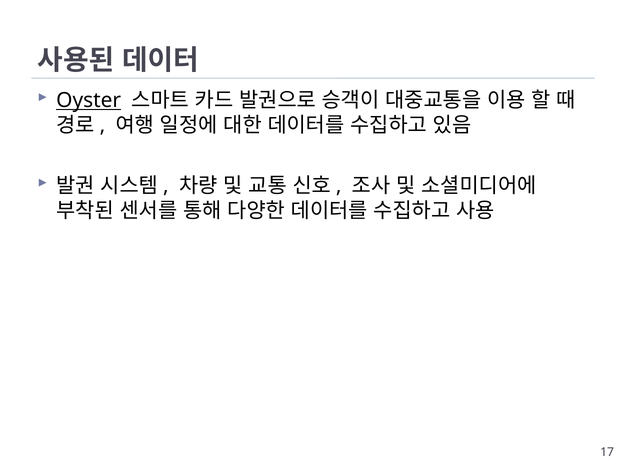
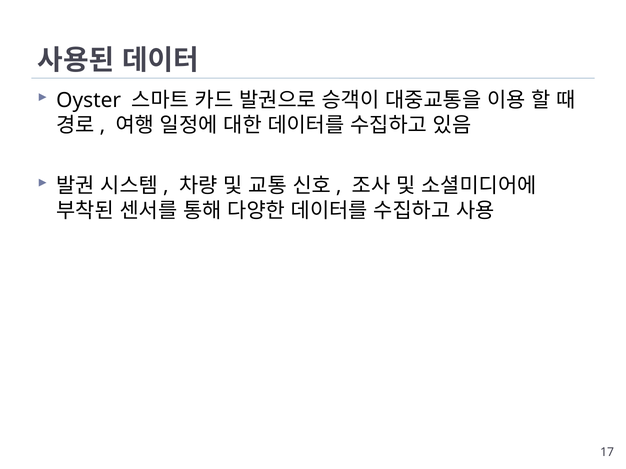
Oyster underline: present -> none
